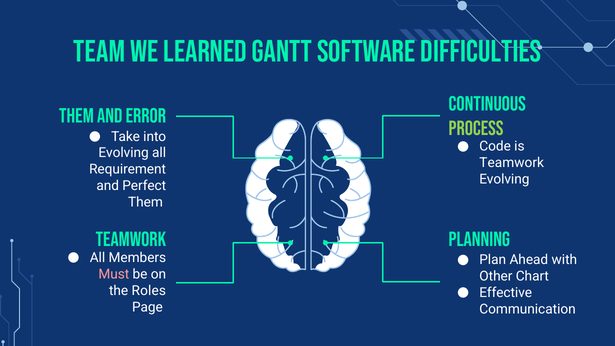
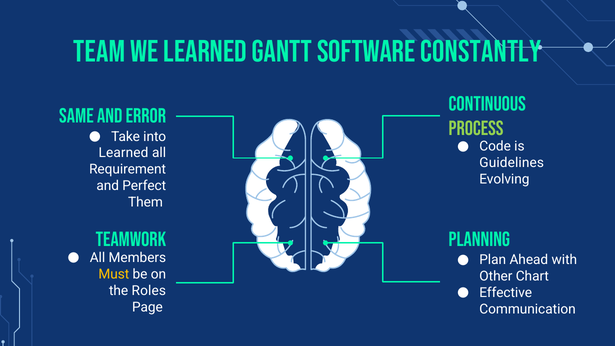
Difficulties: Difficulties -> Constantly
Them at (76, 116): Them -> Same
Evolving at (124, 153): Evolving -> Learned
Teamwork at (512, 163): Teamwork -> Guidelines
Must colour: pink -> yellow
